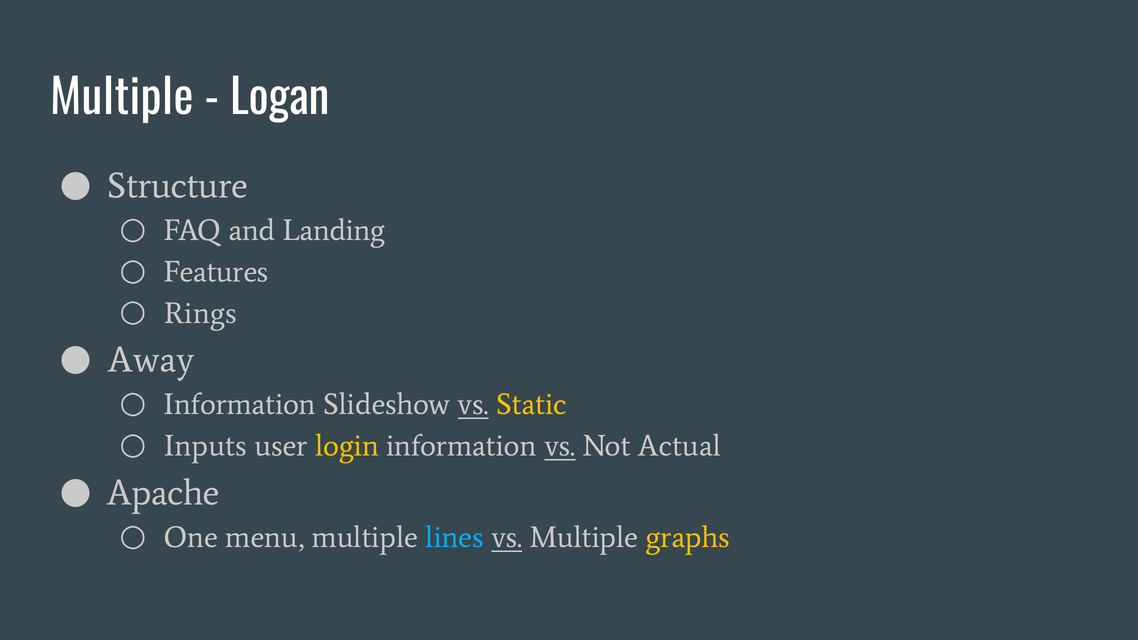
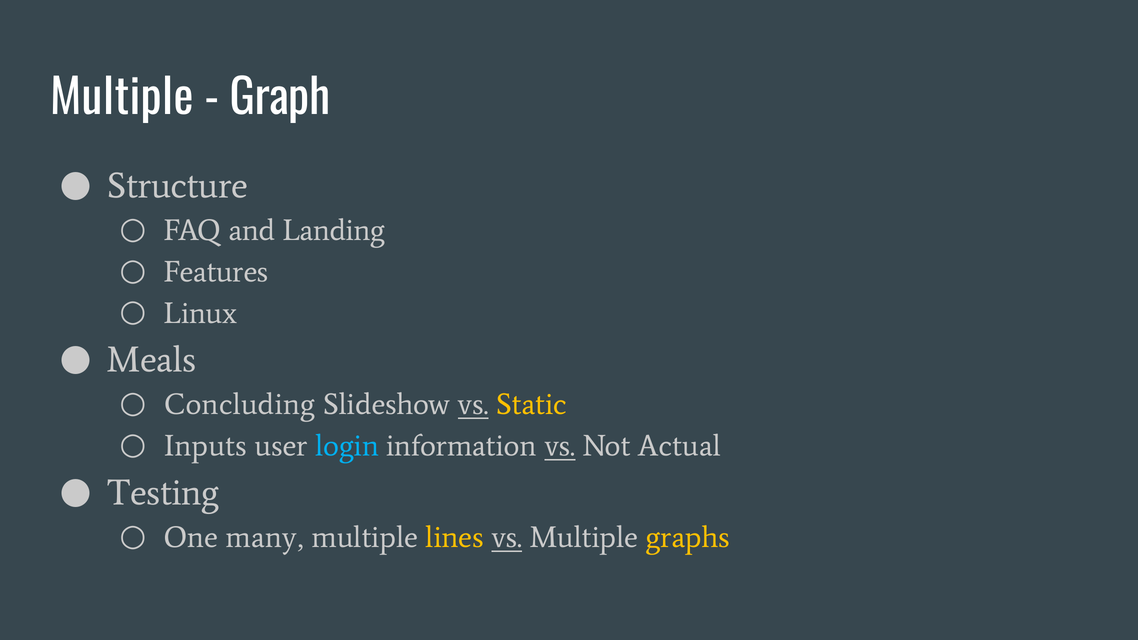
Logan: Logan -> Graph
Rings: Rings -> Linux
Away: Away -> Meals
Information at (240, 405): Information -> Concluding
login colour: yellow -> light blue
Apache: Apache -> Testing
menu: menu -> many
lines colour: light blue -> yellow
